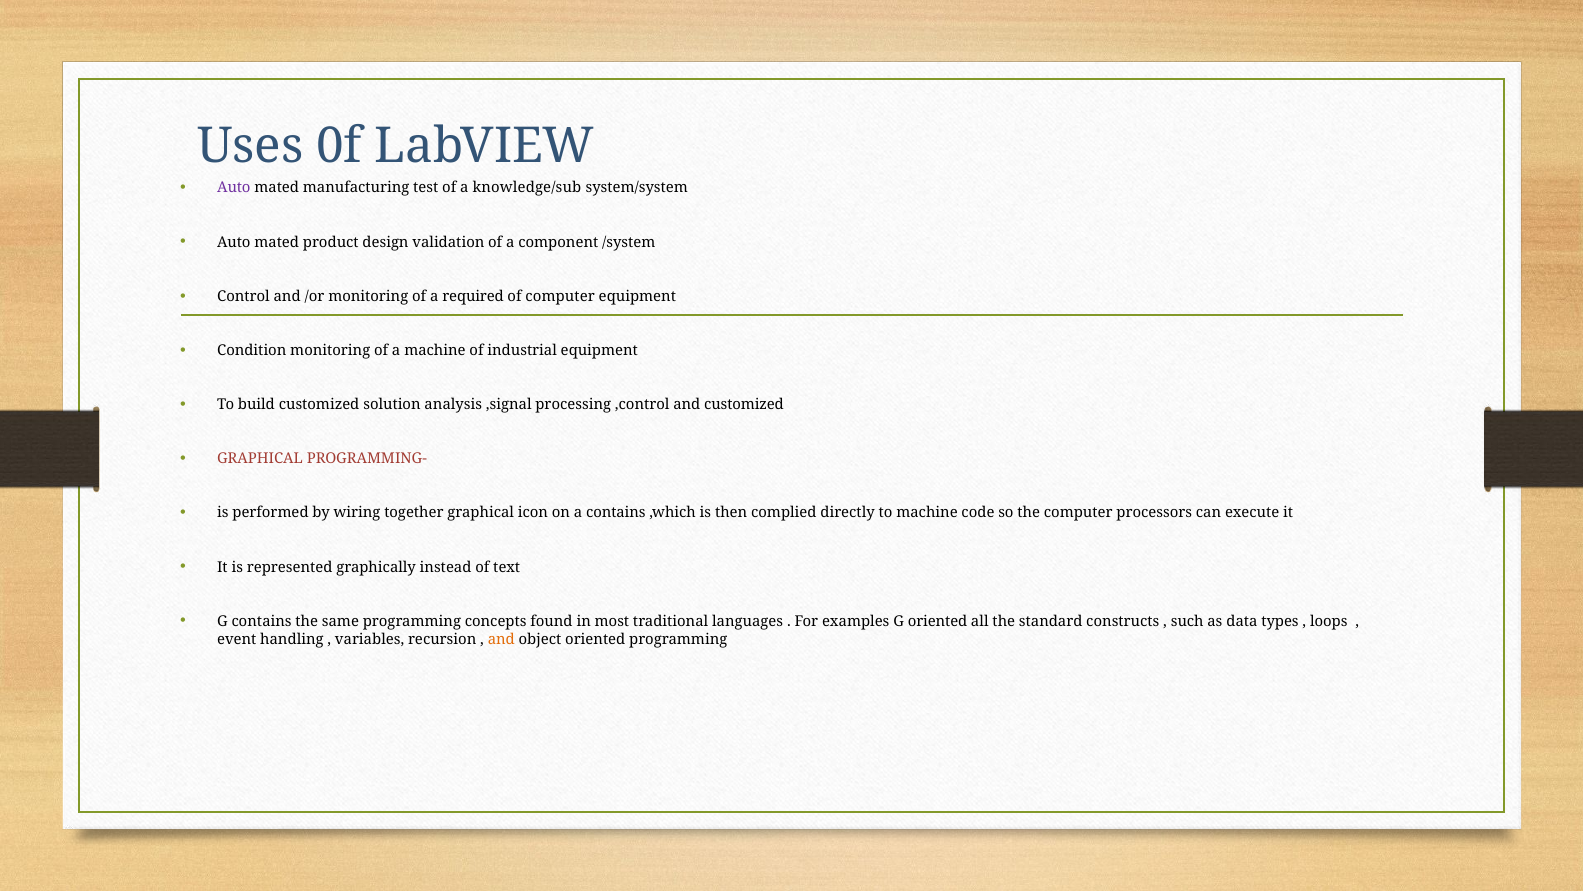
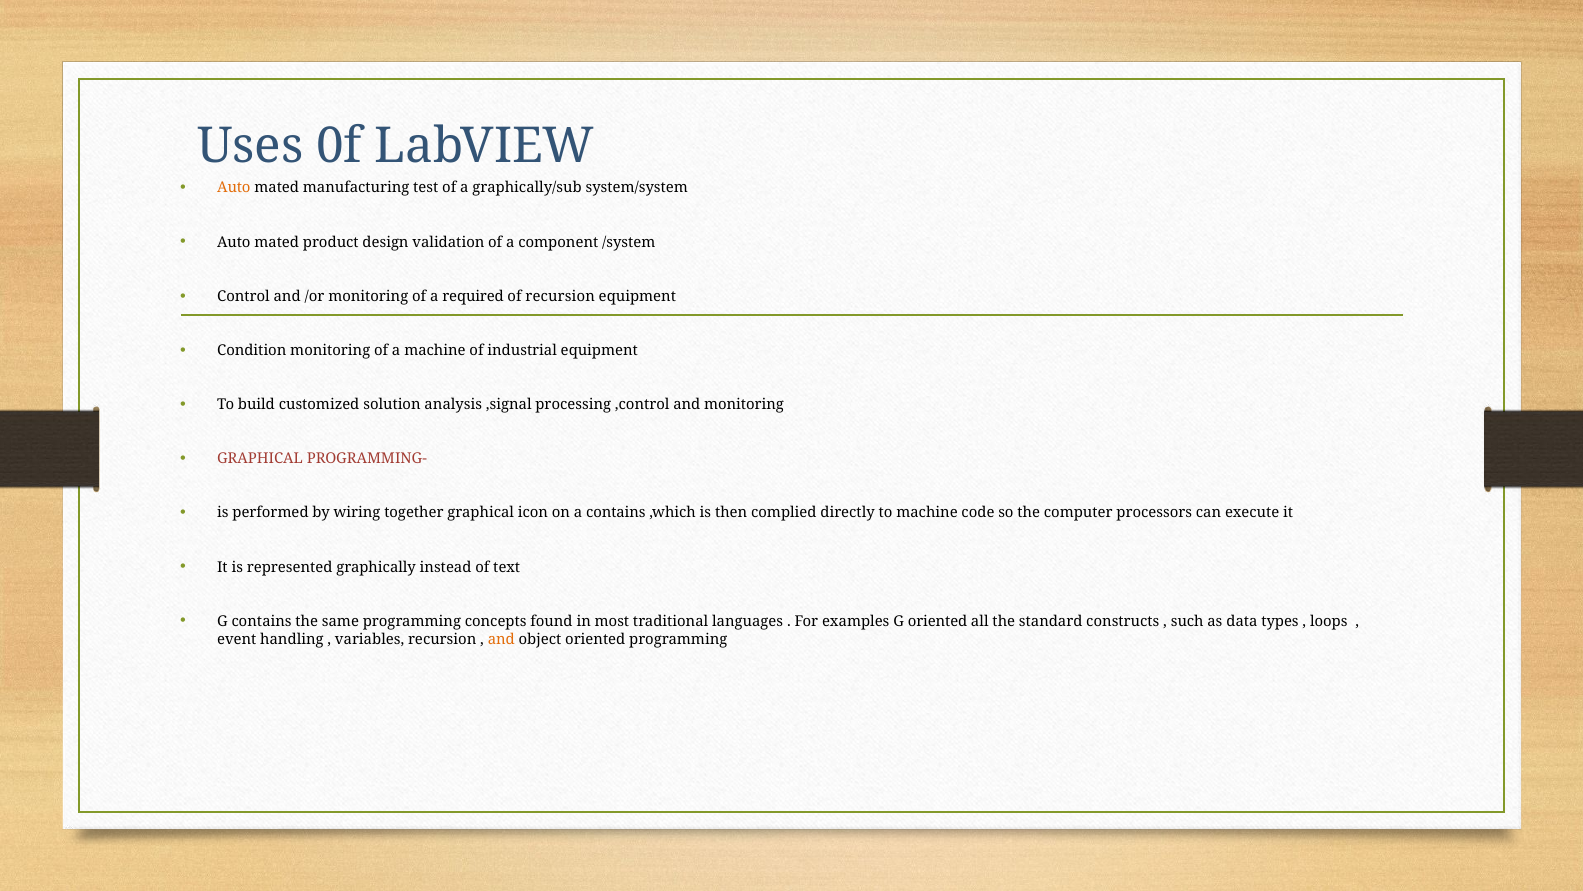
Auto at (234, 188) colour: purple -> orange
knowledge/sub: knowledge/sub -> graphically/sub
of computer: computer -> recursion
and customized: customized -> monitoring
